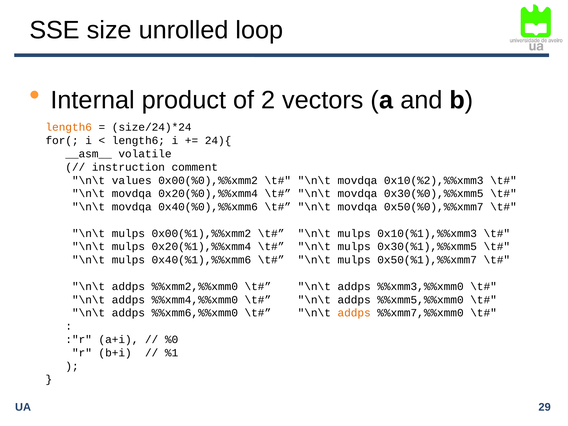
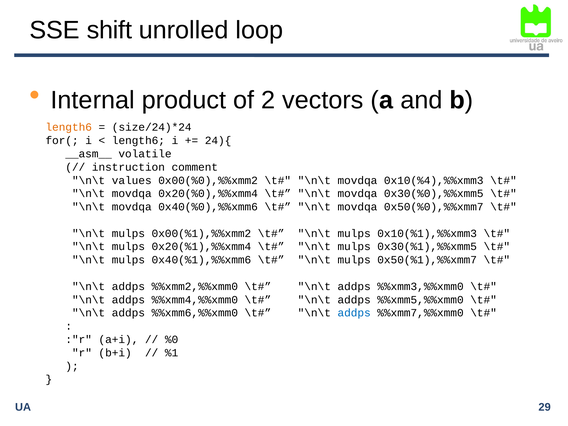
size: size -> shift
0x10(%2),%%xmm3: 0x10(%2),%%xmm3 -> 0x10(%4),%%xmm3
addps at (354, 313) colour: orange -> blue
